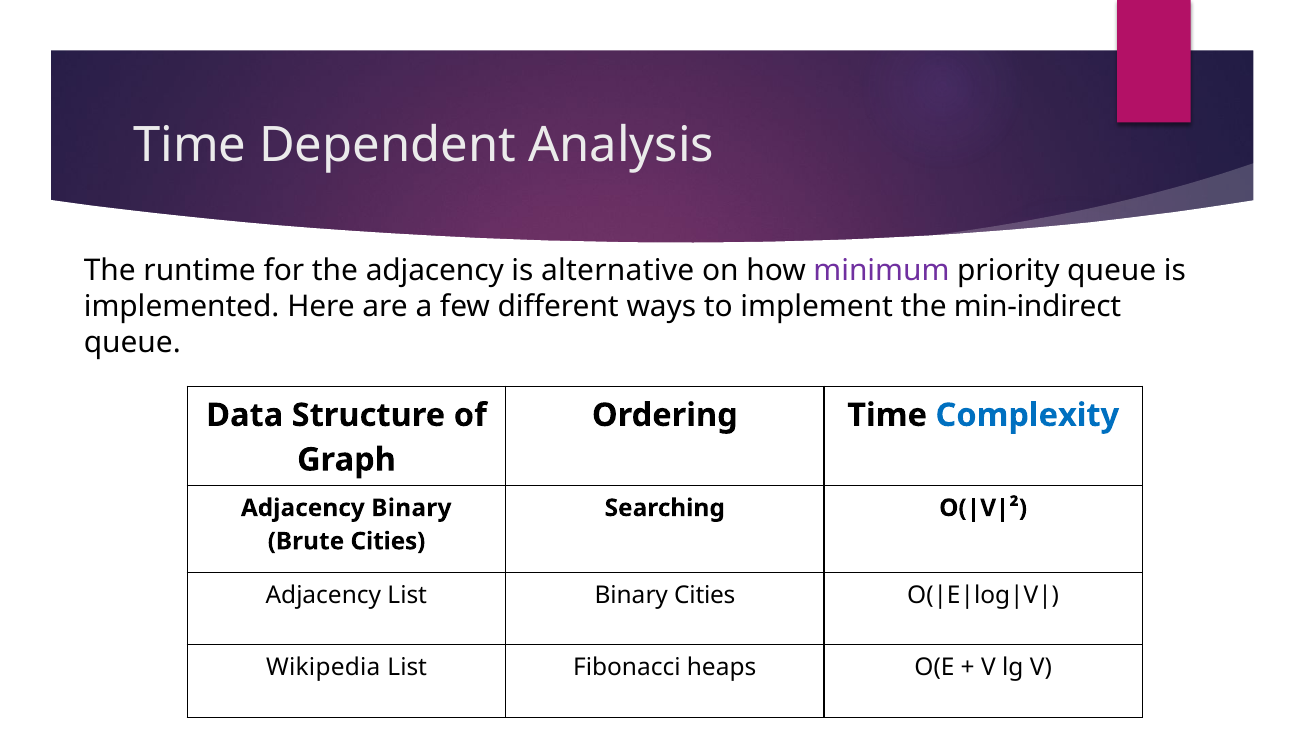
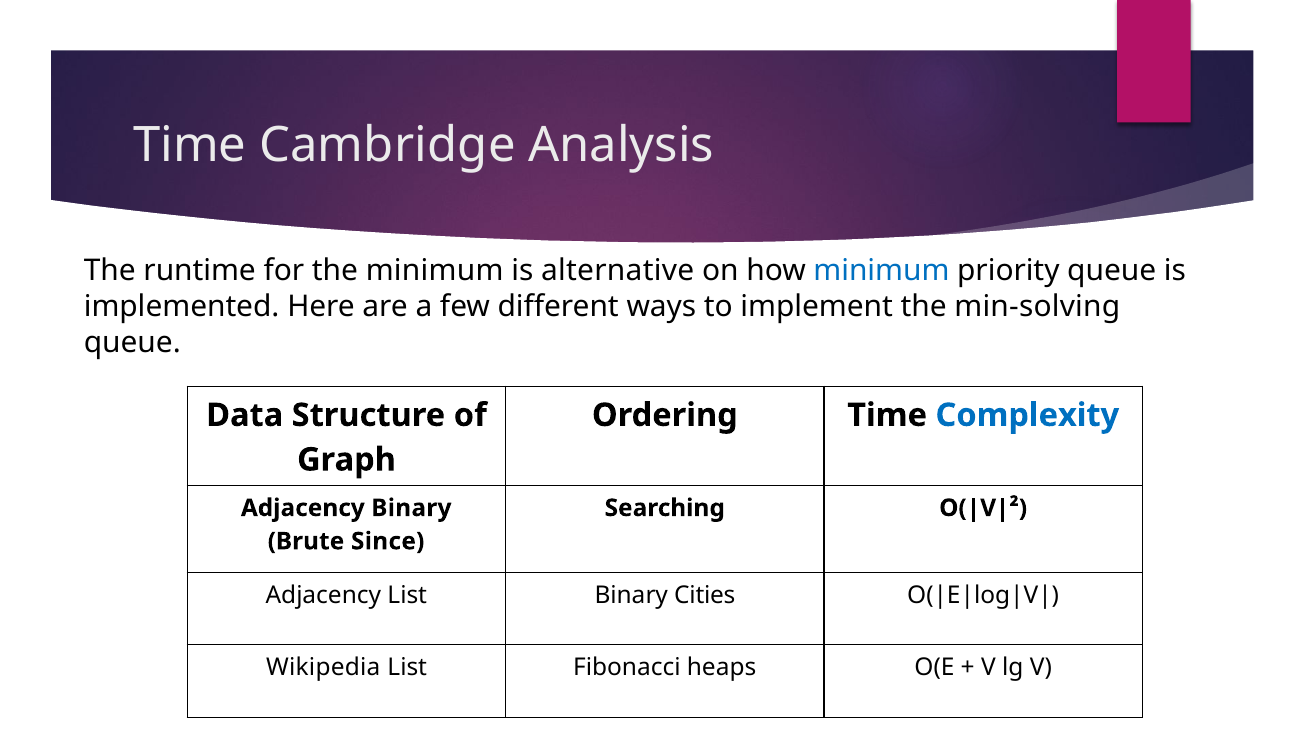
Dependent: Dependent -> Cambridge
the adjacency: adjacency -> minimum
minimum at (881, 271) colour: purple -> blue
min-indirect: min-indirect -> min-solving
Brute Cities: Cities -> Since
